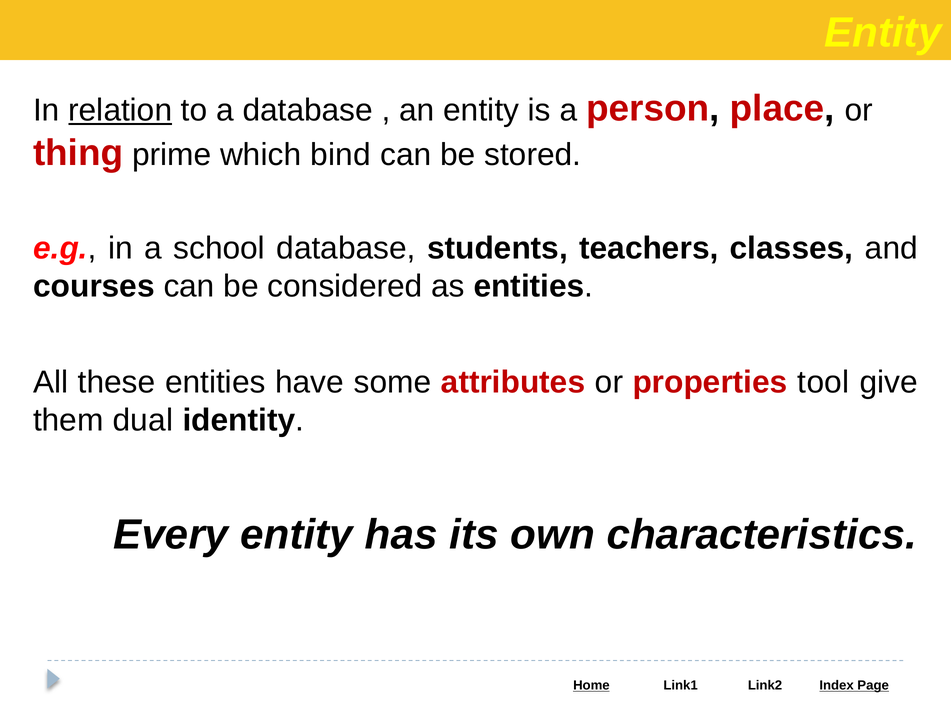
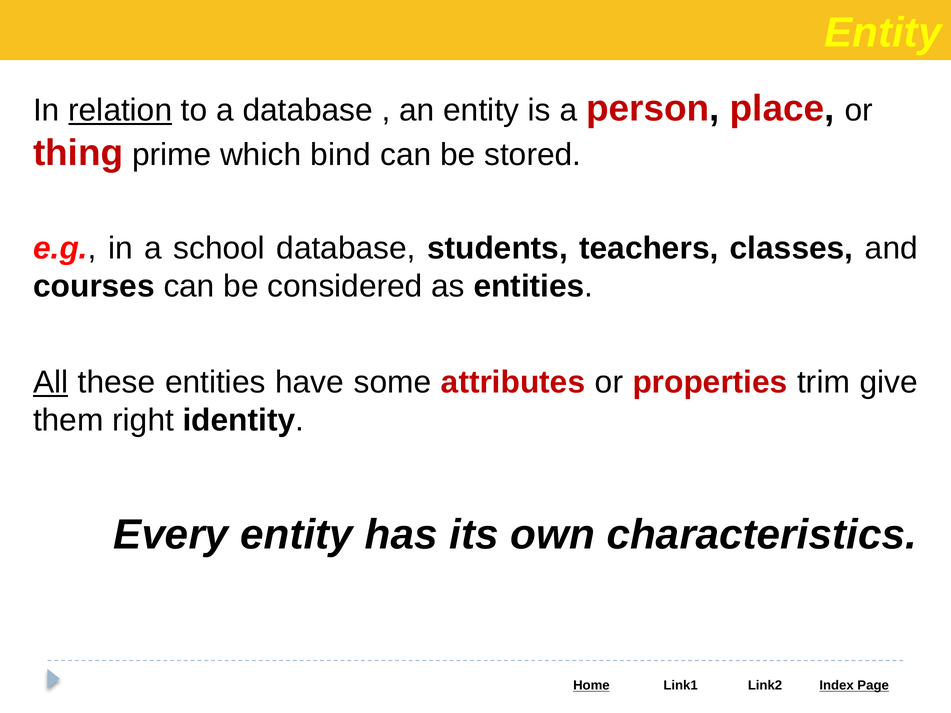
All underline: none -> present
tool: tool -> trim
dual: dual -> right
